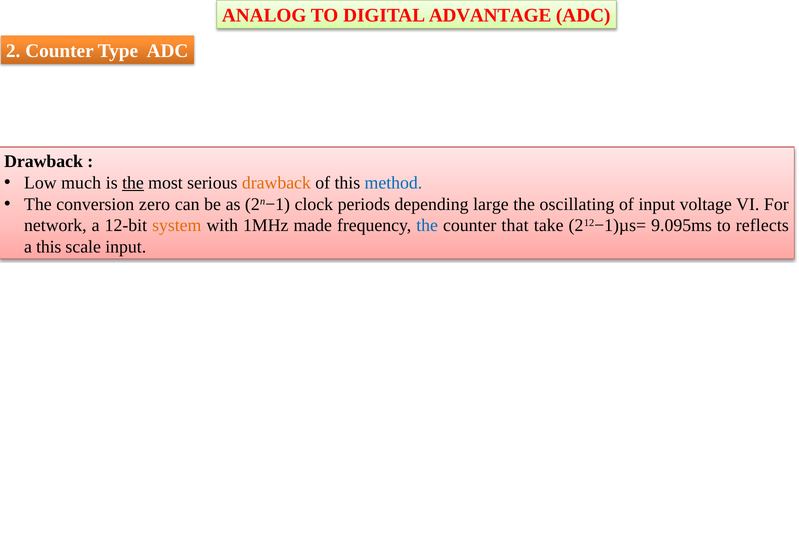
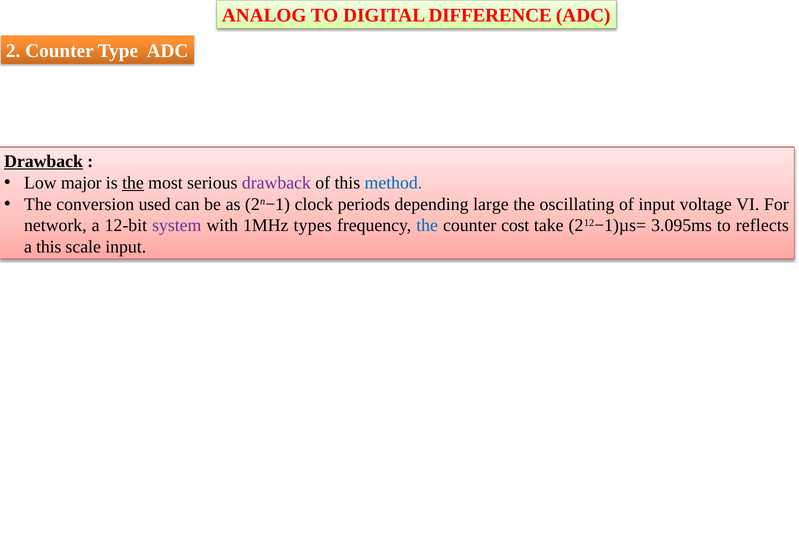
ADVANTAGE: ADVANTAGE -> DIFFERENCE
Drawback at (44, 161) underline: none -> present
much: much -> major
drawback at (276, 183) colour: orange -> purple
zero: zero -> used
system colour: orange -> purple
made: made -> types
that: that -> cost
9.095ms: 9.095ms -> 3.095ms
